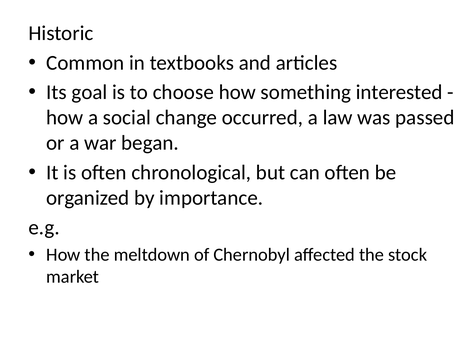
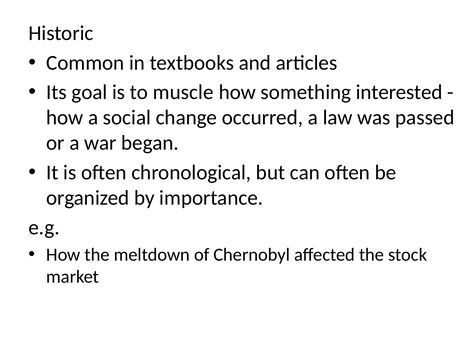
choose: choose -> muscle
